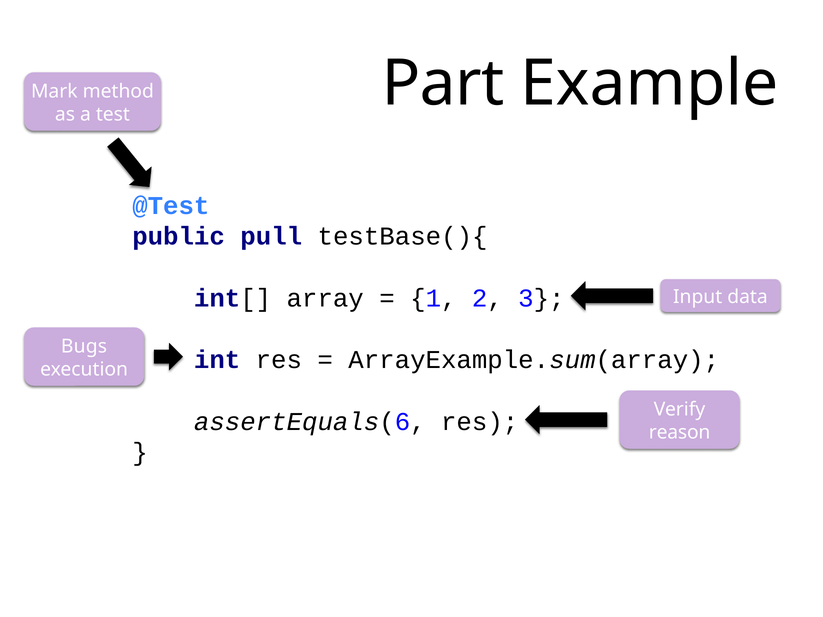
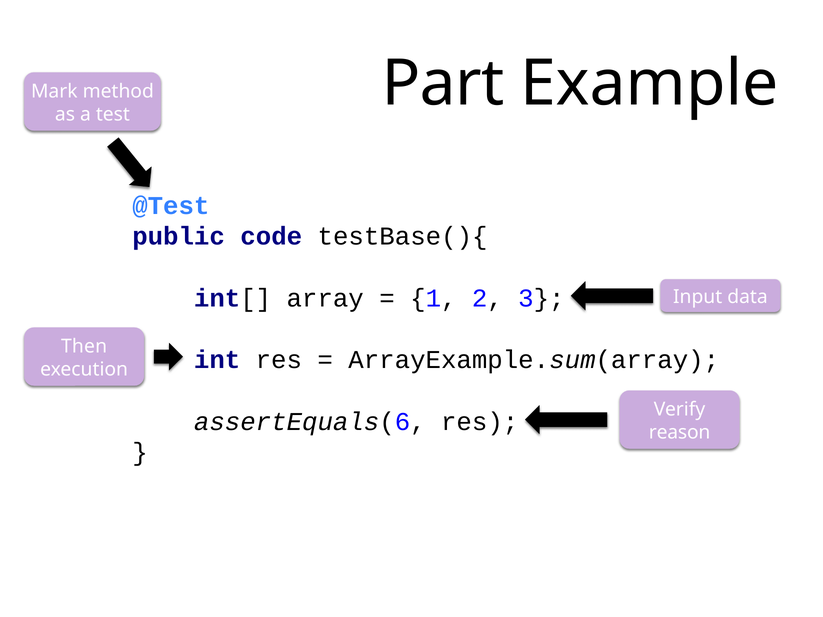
pull: pull -> code
Bugs: Bugs -> Then
